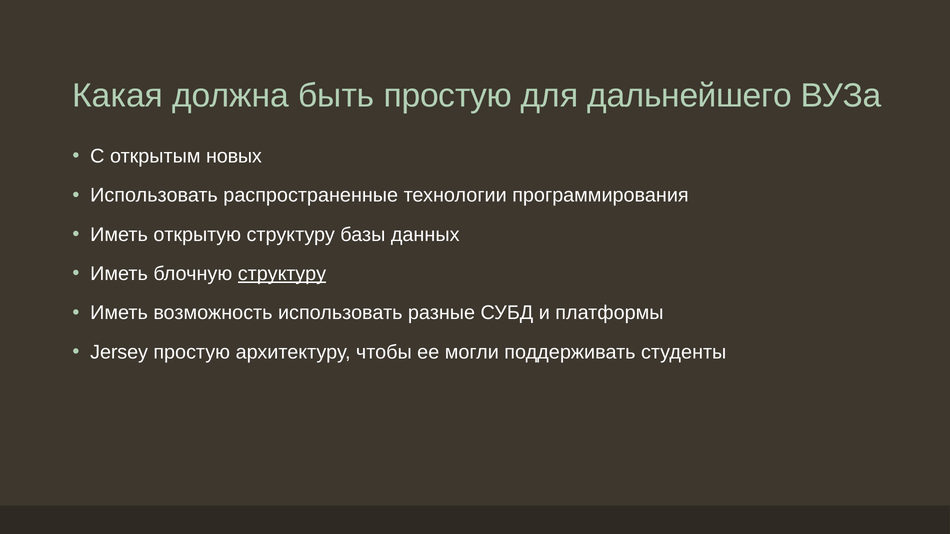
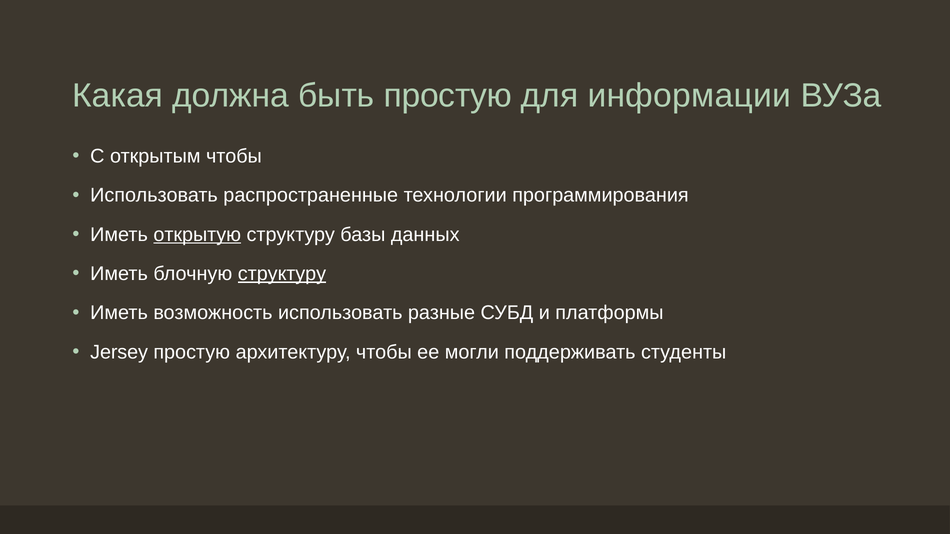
дальнейшего: дальнейшего -> информации
открытым новых: новых -> чтобы
открытую underline: none -> present
